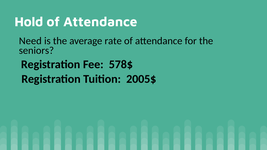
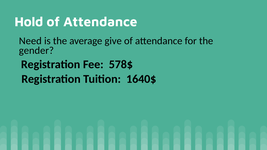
rate: rate -> give
seniors: seniors -> gender
2005$: 2005$ -> 1640$
